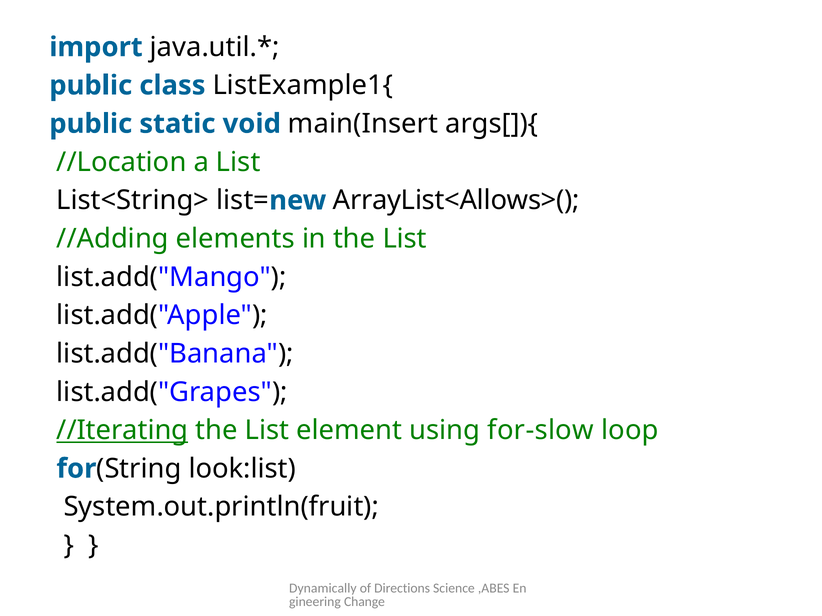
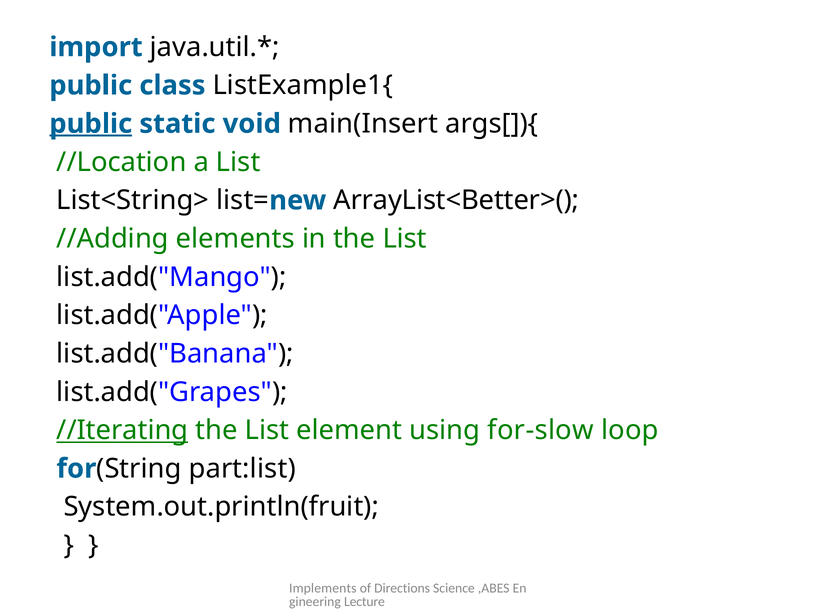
public at (91, 124) underline: none -> present
ArrayList<Allows>(: ArrayList<Allows>( -> ArrayList<Better>(
look:list: look:list -> part:list
Dynamically: Dynamically -> Implements
Change: Change -> Lecture
